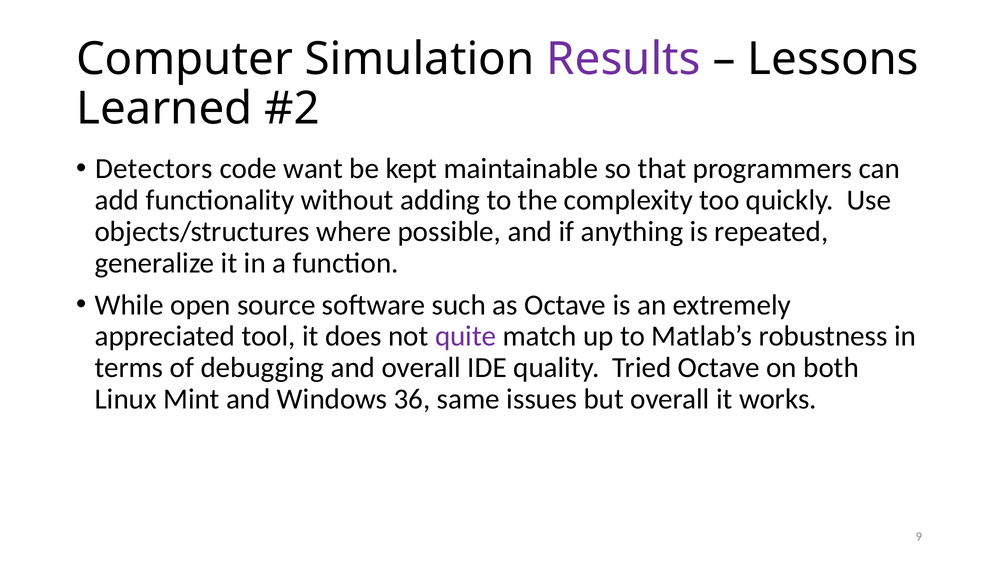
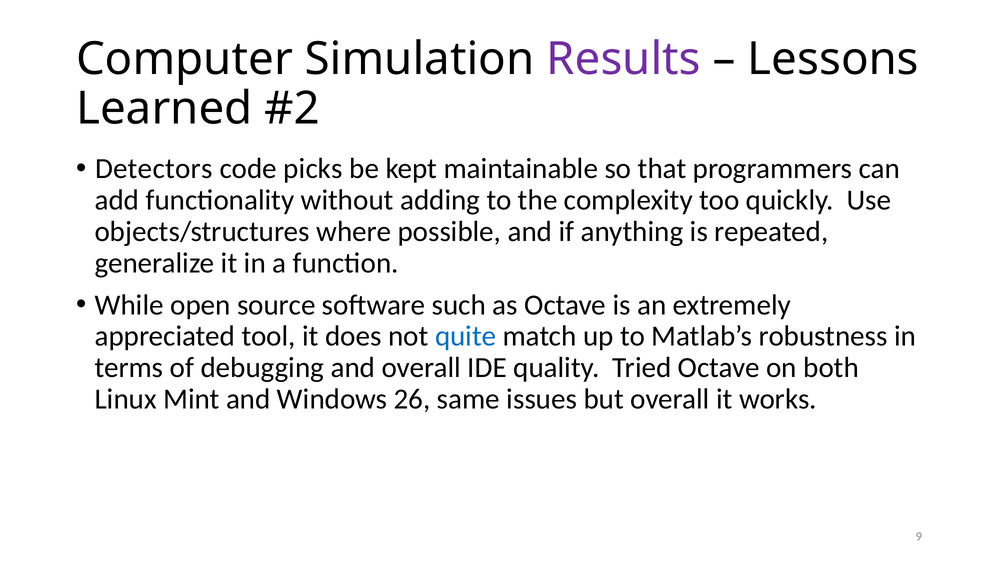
want: want -> picks
quite colour: purple -> blue
36: 36 -> 26
